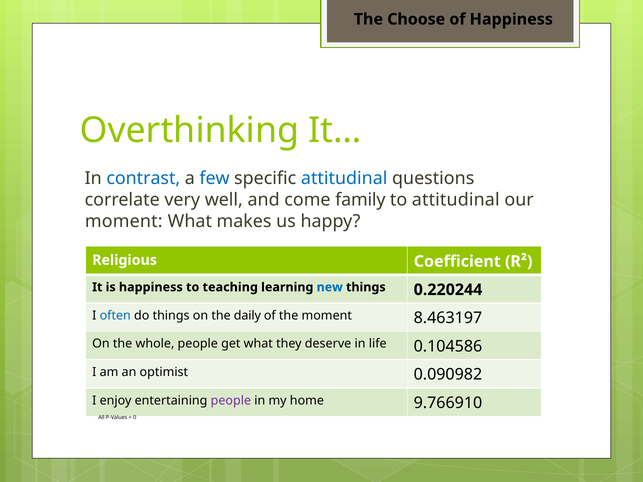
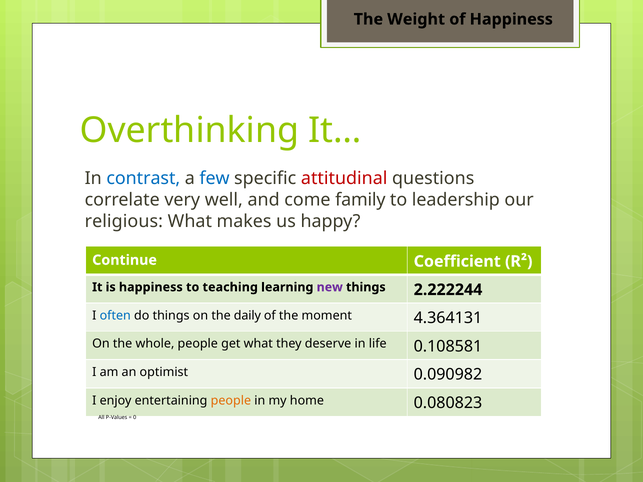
Choose: Choose -> Weight
attitudinal at (344, 179) colour: blue -> red
to attitudinal: attitudinal -> leadership
moment at (124, 222): moment -> religious
Religious: Religious -> Continue
new colour: blue -> purple
0.220244: 0.220244 -> 2.222244
8.463197: 8.463197 -> 4.364131
0.104586: 0.104586 -> 0.108581
people at (231, 401) colour: purple -> orange
9.766910: 9.766910 -> 0.080823
